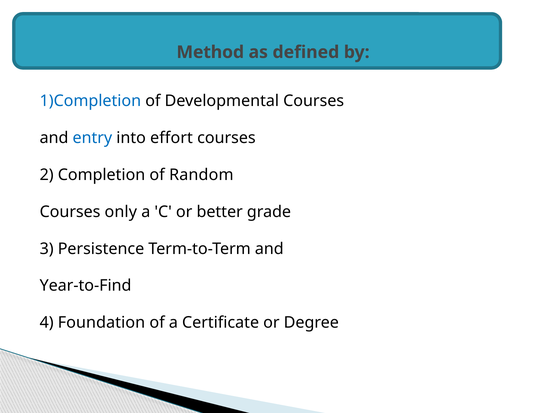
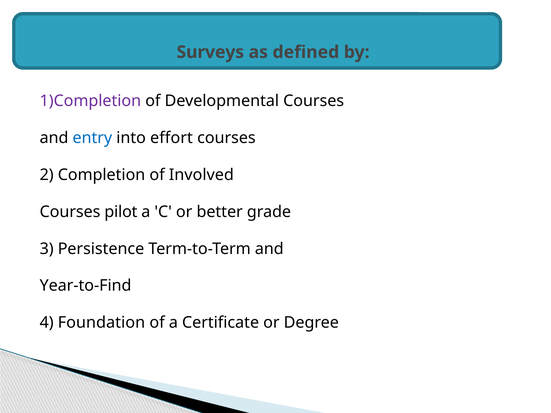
Method: Method -> Surveys
1)Completion colour: blue -> purple
Random: Random -> Involved
only: only -> pilot
